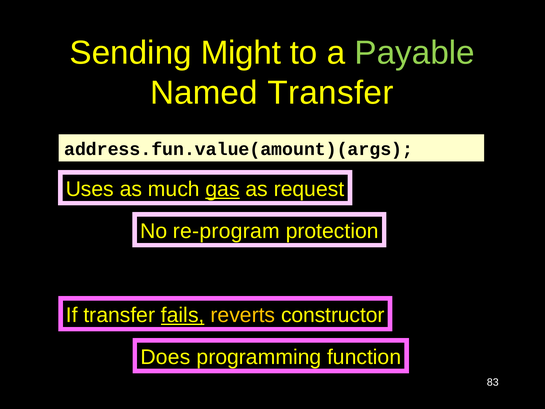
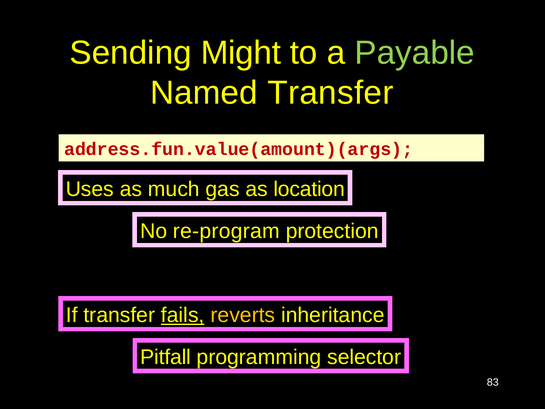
address.fun.value(amount)(args colour: black -> red
gas underline: present -> none
request: request -> location
constructor: constructor -> inheritance
Does: Does -> Pitfall
function: function -> selector
